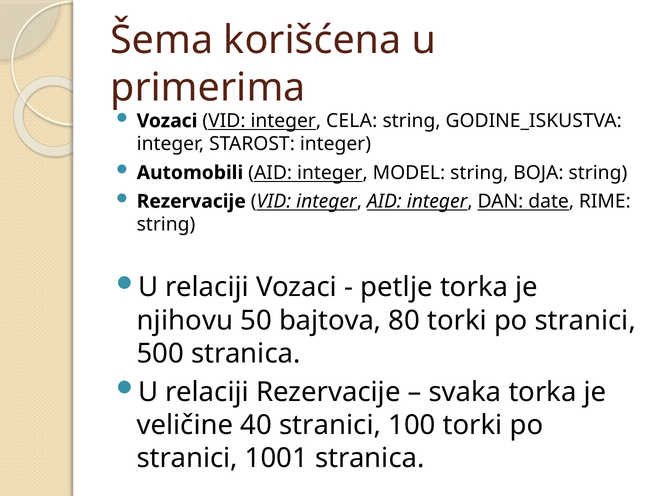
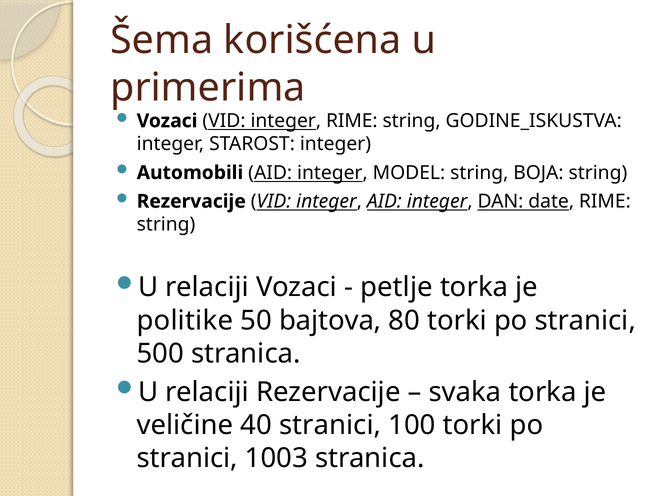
integer CELA: CELA -> RIME
njihovu: njihovu -> politike
1001: 1001 -> 1003
